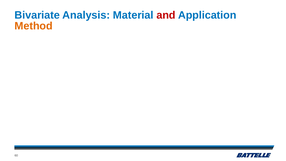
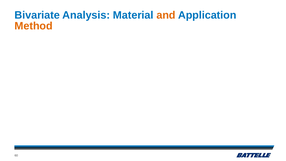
and colour: red -> orange
